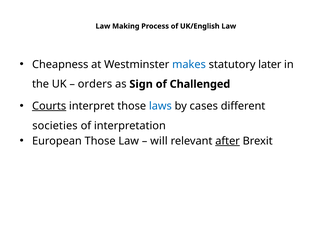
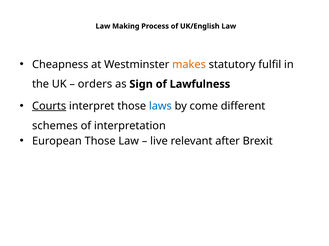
makes colour: blue -> orange
later: later -> fulfil
Challenged: Challenged -> Lawfulness
cases: cases -> come
societies: societies -> schemes
will: will -> live
after underline: present -> none
